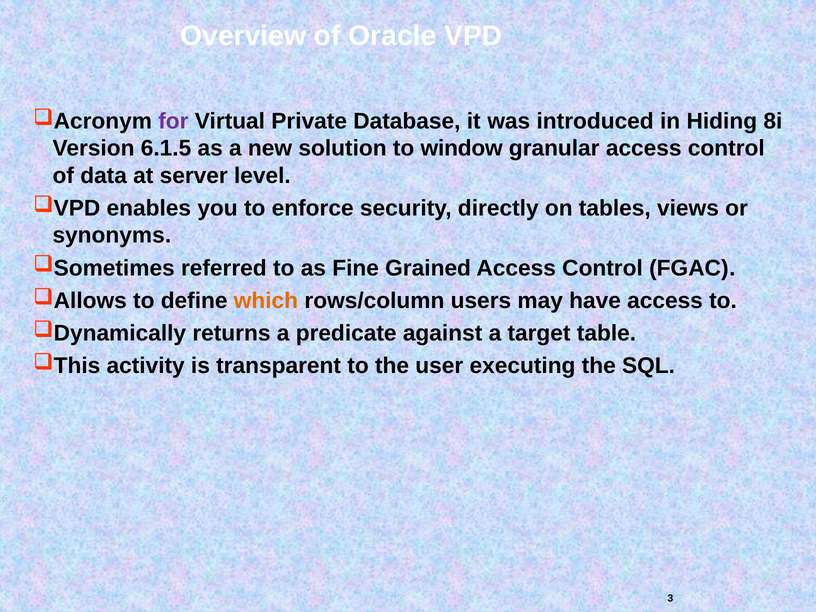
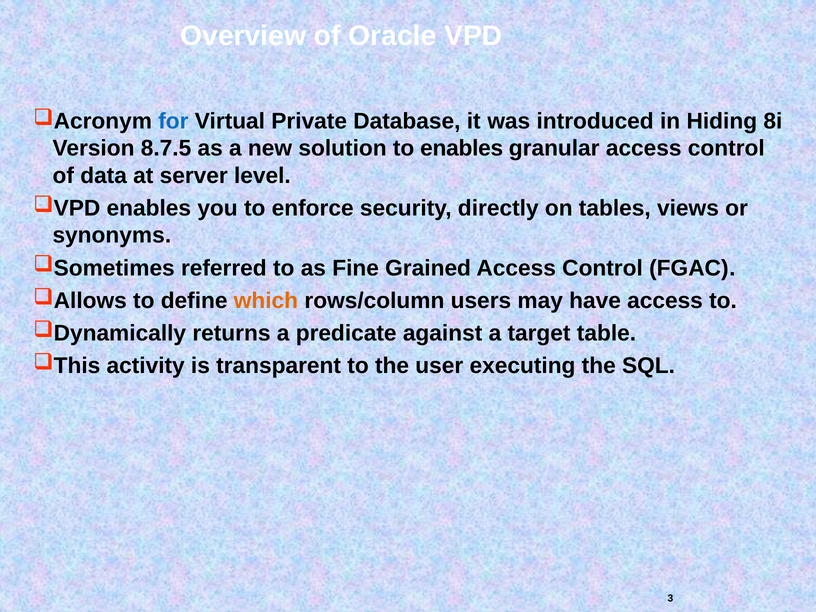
for colour: purple -> blue
6.1.5: 6.1.5 -> 8.7.5
to window: window -> enables
